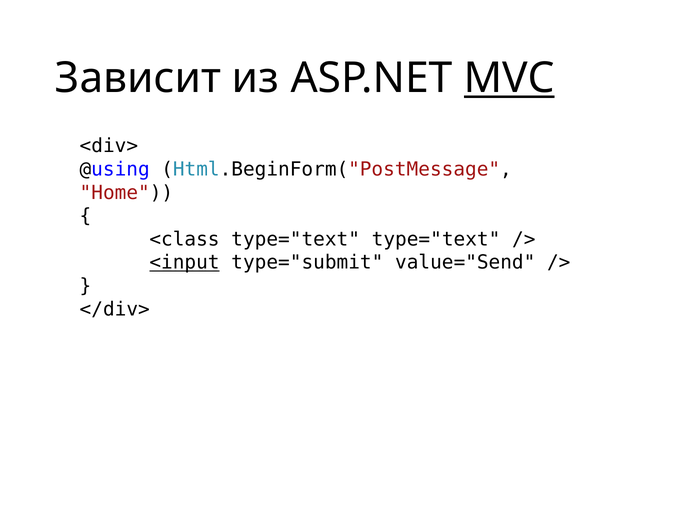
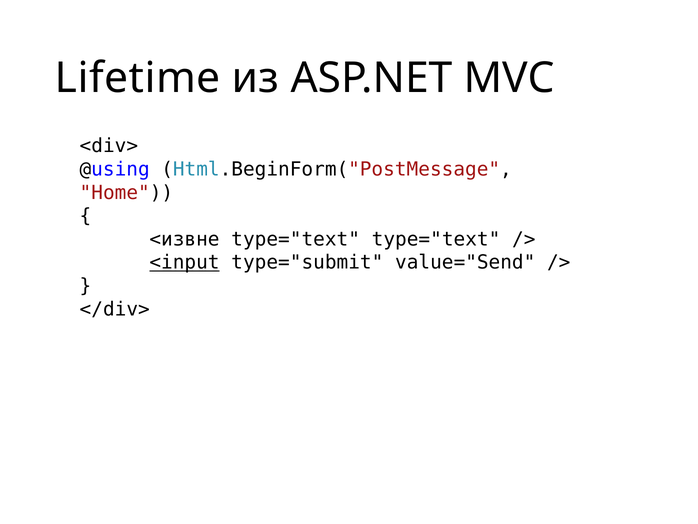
Зависит: Зависит -> Lifetime
MVC underline: present -> none
<class: <class -> <извне
